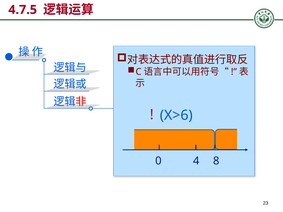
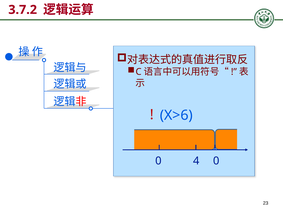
4.7.5: 4.7.5 -> 3.7.2
4 8: 8 -> 0
